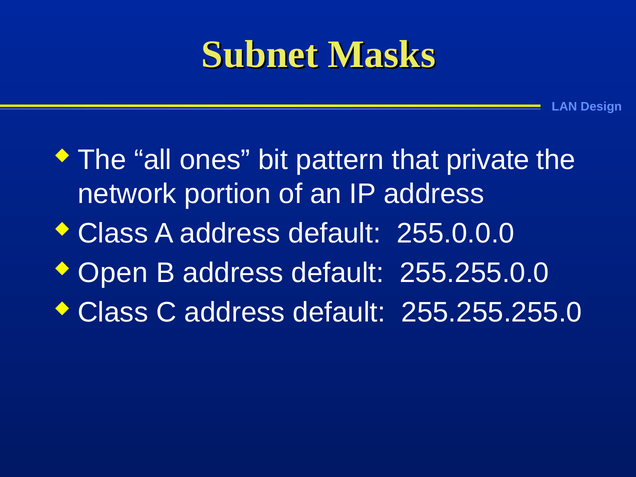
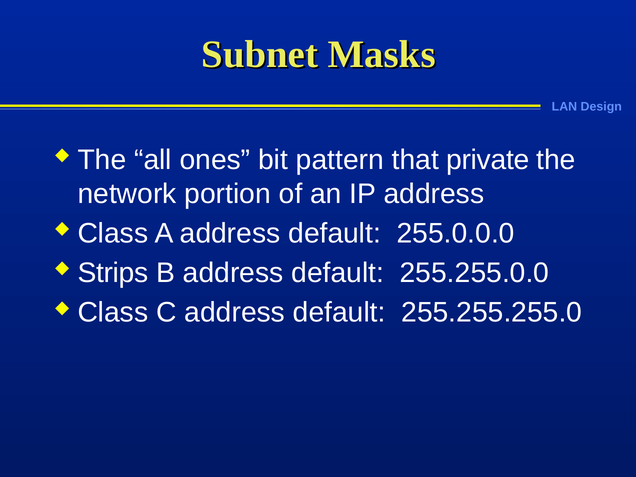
Open: Open -> Strips
